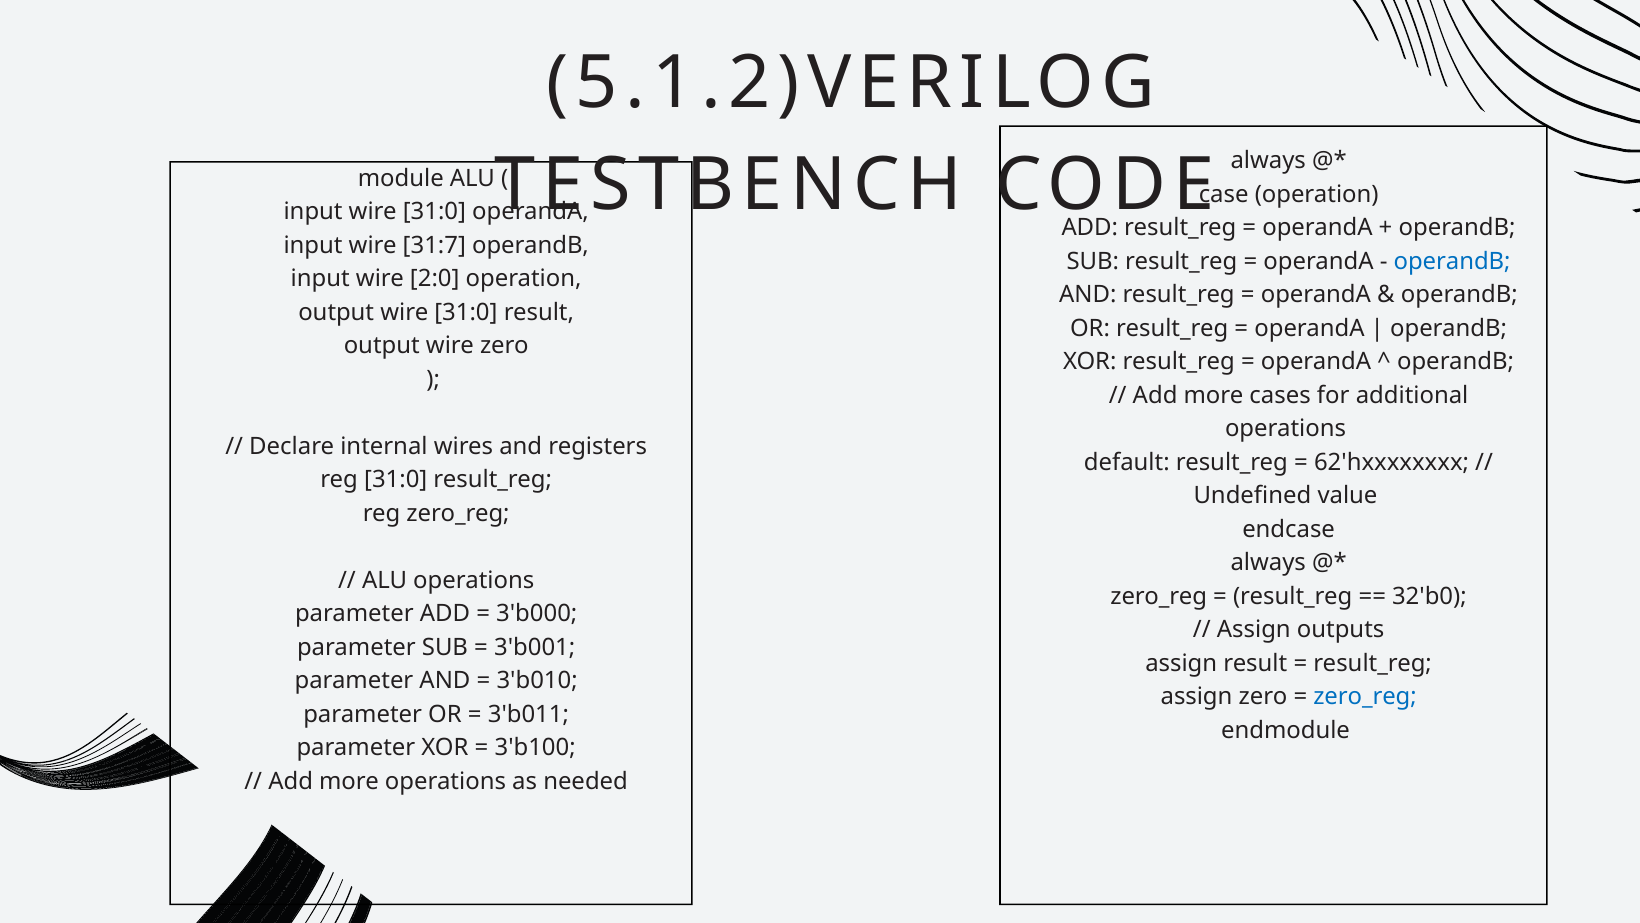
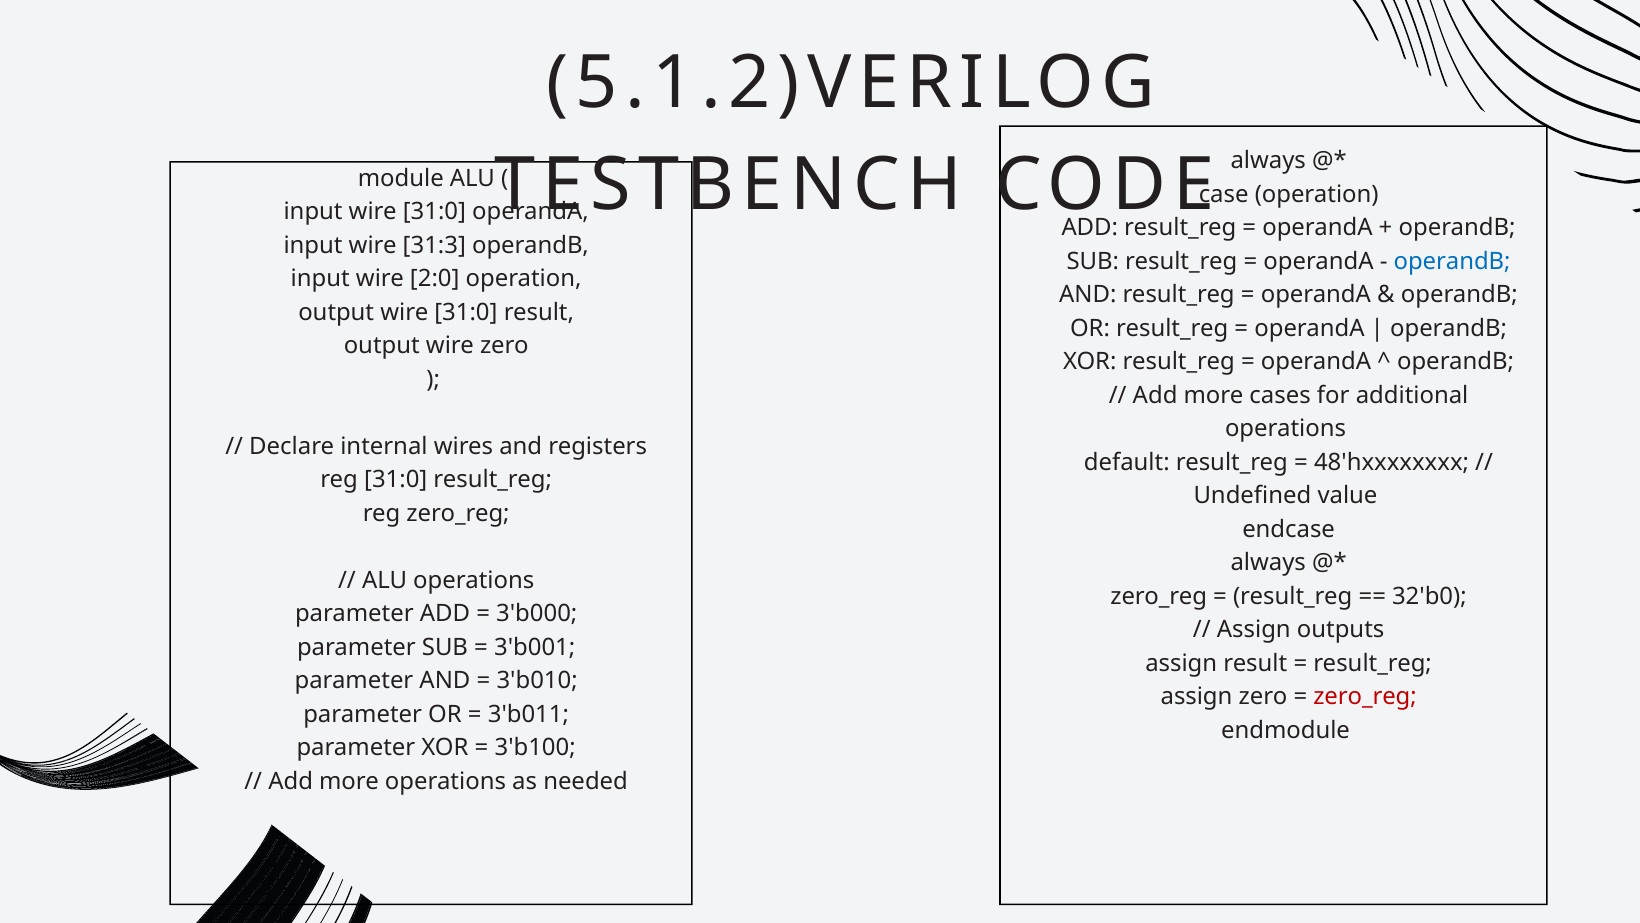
31:7: 31:7 -> 31:3
62'hxxxxxxxx: 62'hxxxxxxxx -> 48'hxxxxxxxx
zero_reg at (1365, 696) colour: blue -> red
